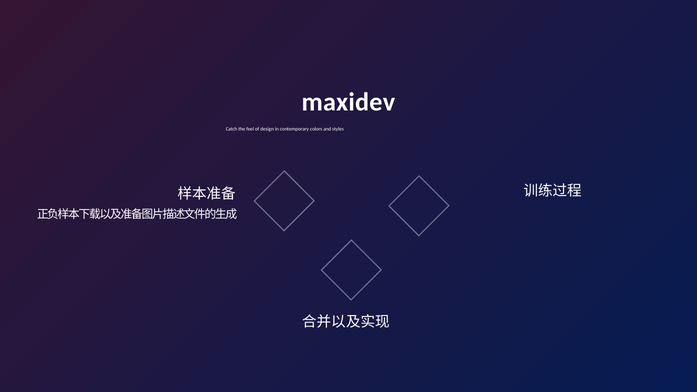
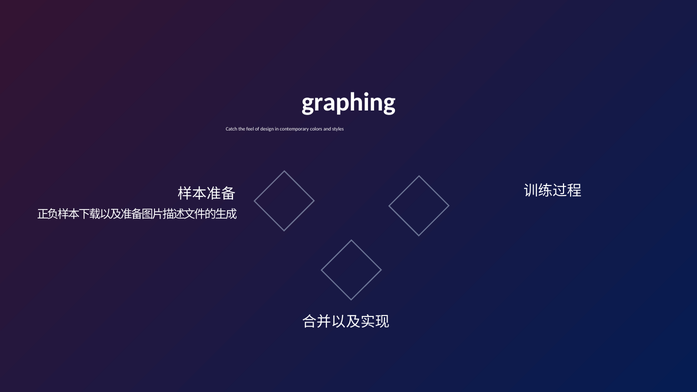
maxidev: maxidev -> graphing
